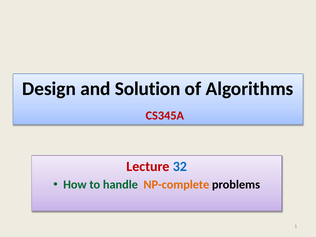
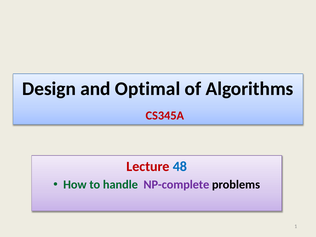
Solution: Solution -> Optimal
32: 32 -> 48
NP-complete colour: orange -> purple
